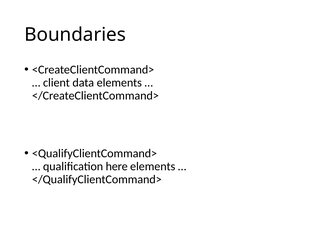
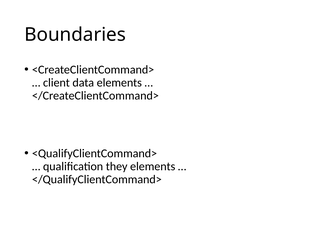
here: here -> they
